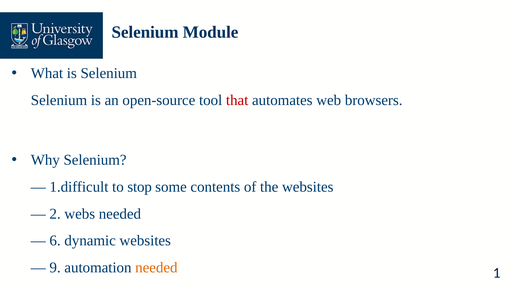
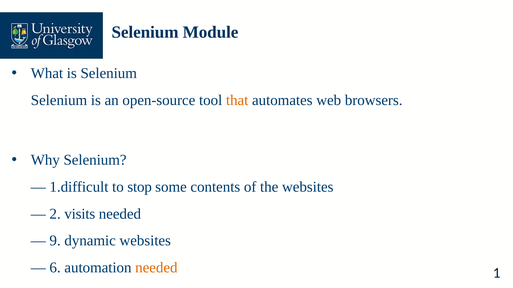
that colour: red -> orange
webs: webs -> visits
6: 6 -> 9
9: 9 -> 6
